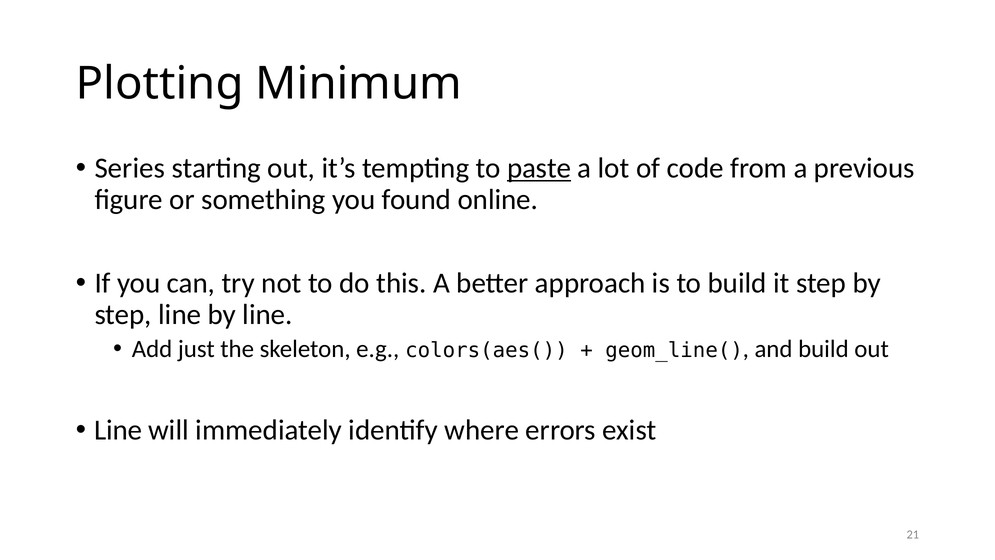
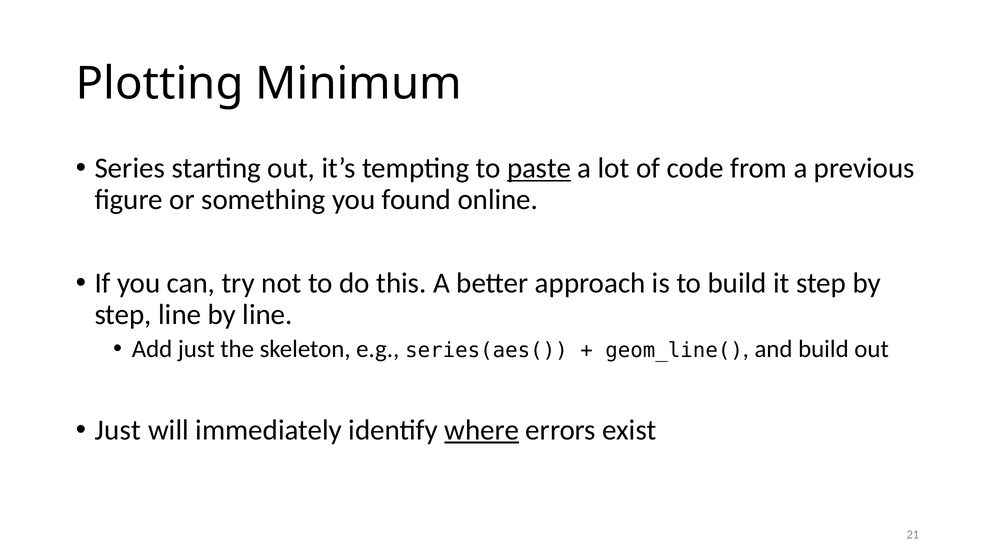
colors(aes(: colors(aes( -> series(aes(
Line at (118, 430): Line -> Just
where underline: none -> present
